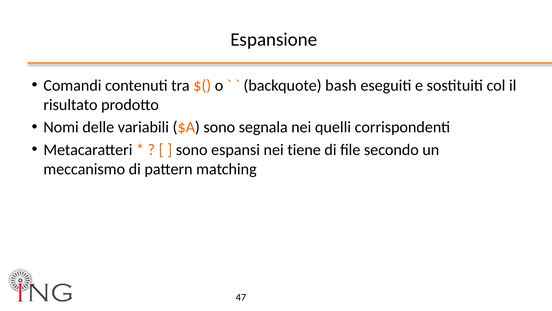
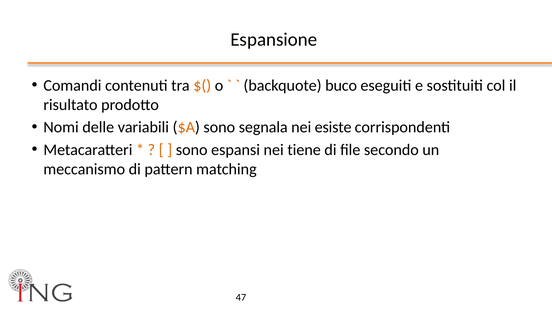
bash: bash -> buco
quelli: quelli -> esiste
